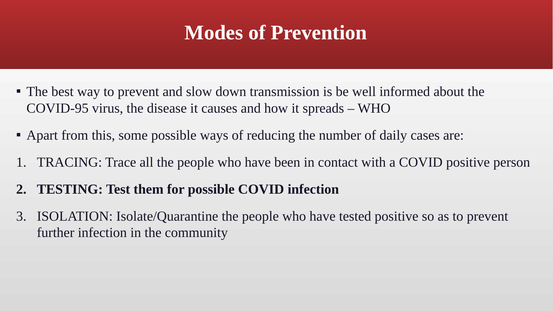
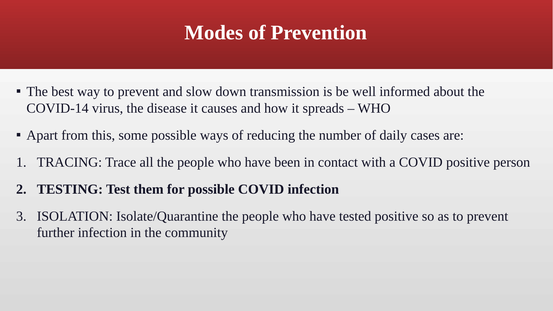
COVID-95: COVID-95 -> COVID-14
